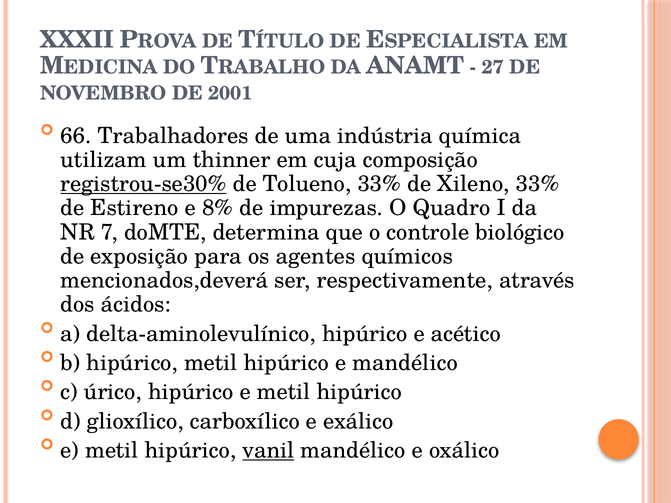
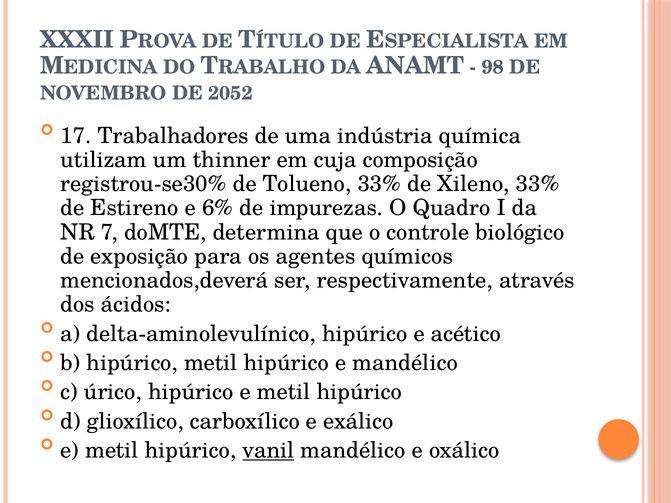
27: 27 -> 98
2001: 2001 -> 2052
66: 66 -> 17
registrou-se30% underline: present -> none
8%: 8% -> 6%
